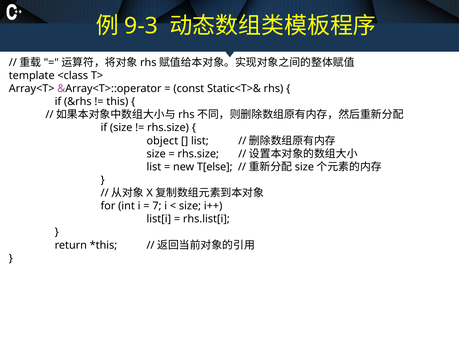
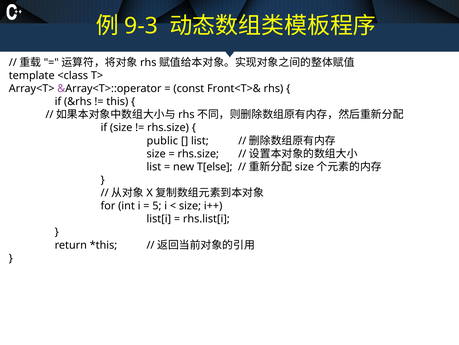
Static<T>&: Static<T>& -> Front<T>&
object: object -> public
7: 7 -> 5
